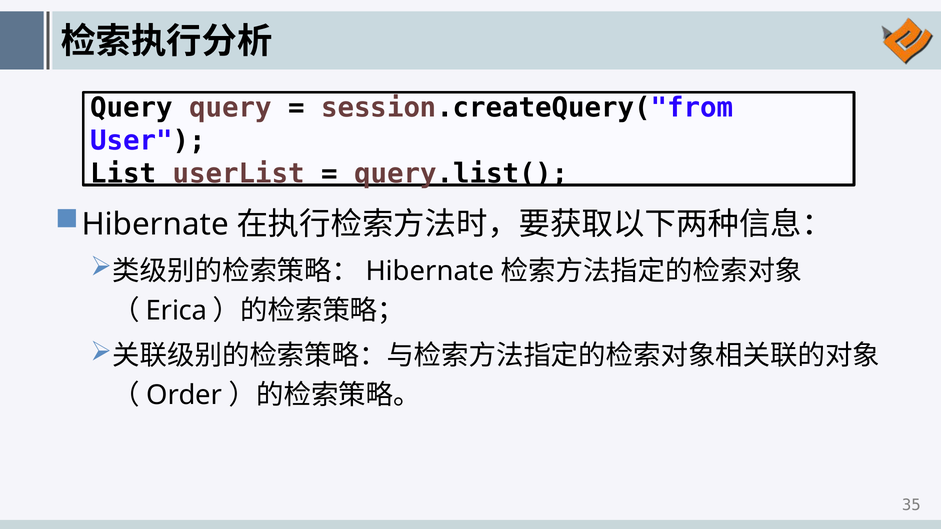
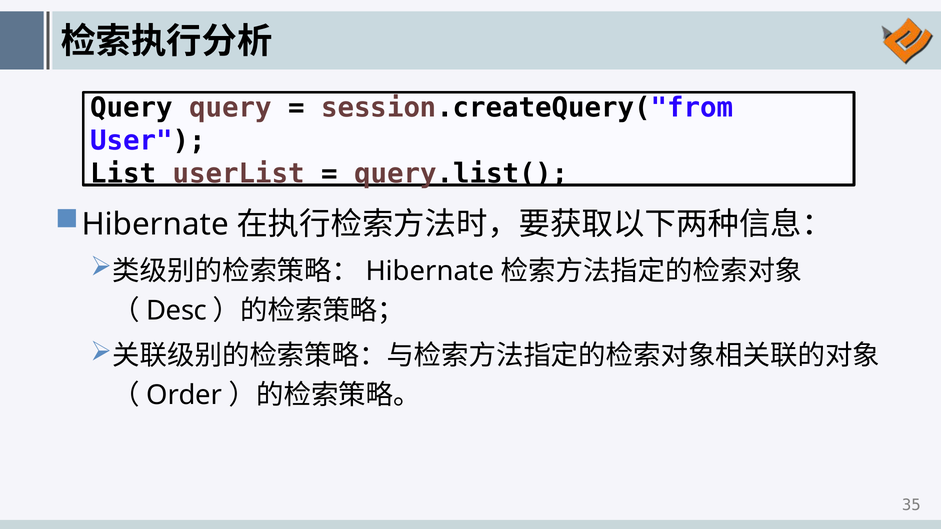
Erica: Erica -> Desc
